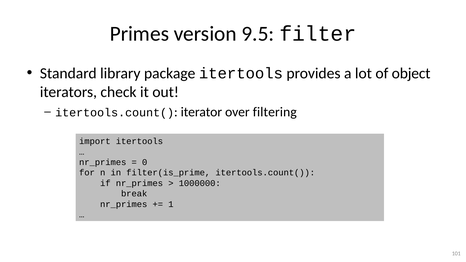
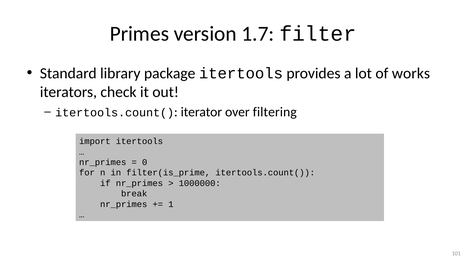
9.5: 9.5 -> 1.7
object: object -> works
